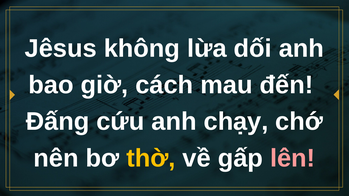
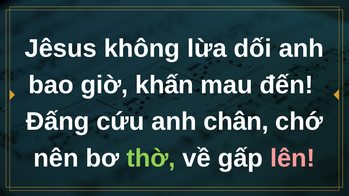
cách: cách -> khấn
chạy: chạy -> chân
thờ colour: yellow -> light green
